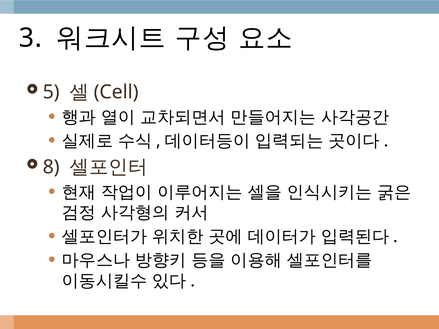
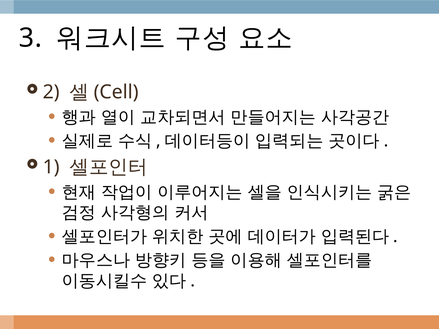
5: 5 -> 2
8: 8 -> 1
